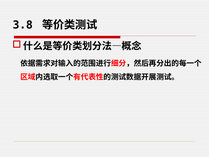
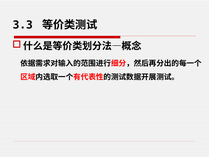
3.8: 3.8 -> 3.3
